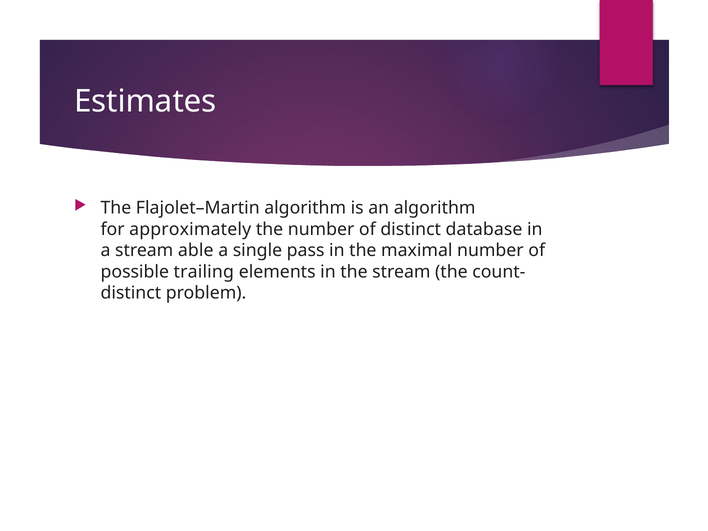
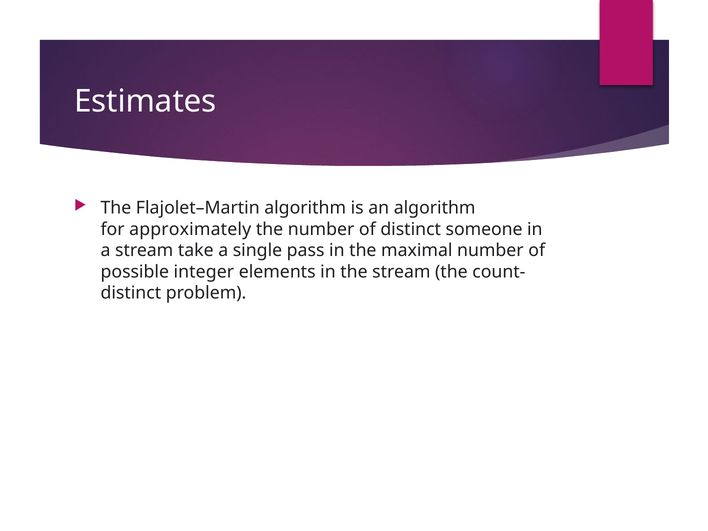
database: database -> someone
able: able -> take
trailing: trailing -> integer
